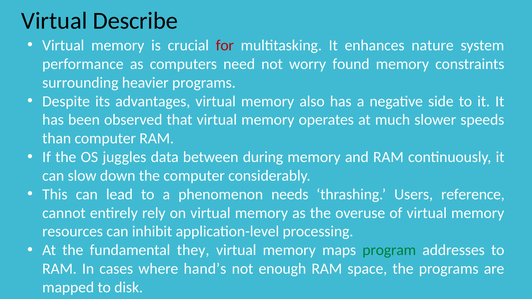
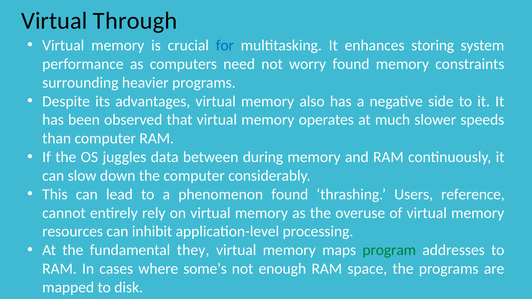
Describe: Describe -> Through
for colour: red -> blue
nature: nature -> storing
phenomenon needs: needs -> found
hand’s: hand’s -> some’s
